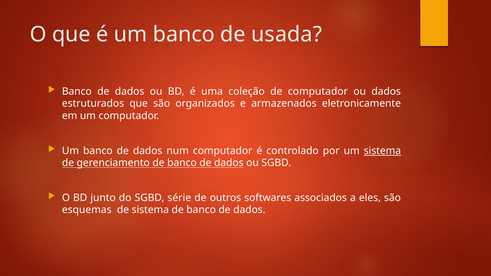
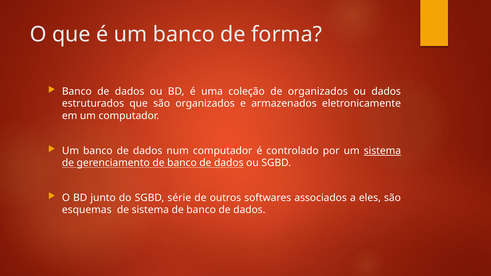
usada: usada -> forma
de computador: computador -> organizados
